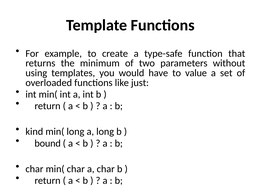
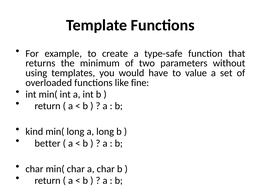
just: just -> fine
bound: bound -> better
